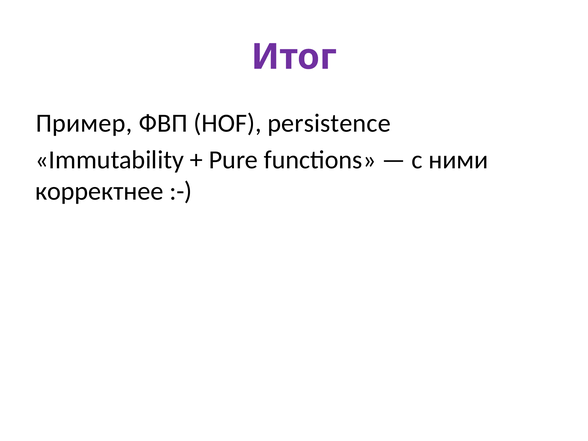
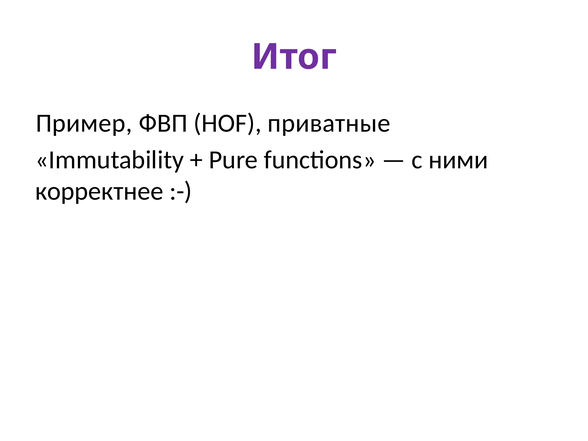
persistence: persistence -> приватные
